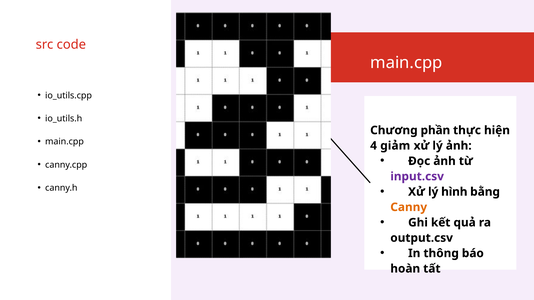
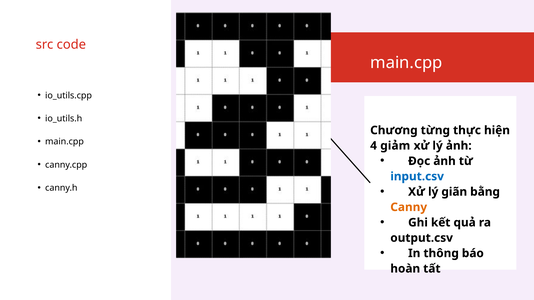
phần: phần -> từng
input.csv colour: purple -> blue
hình: hình -> giãn
